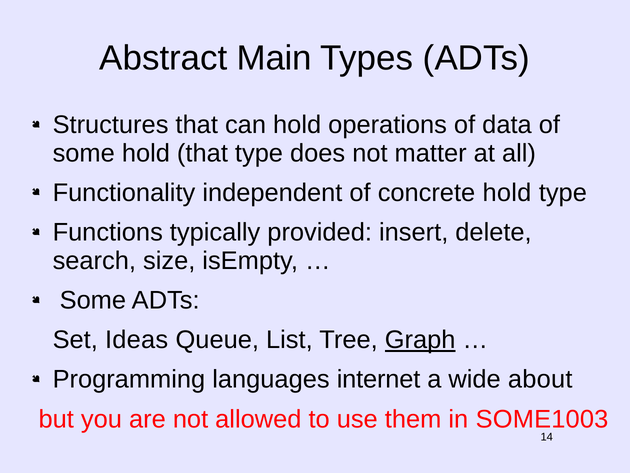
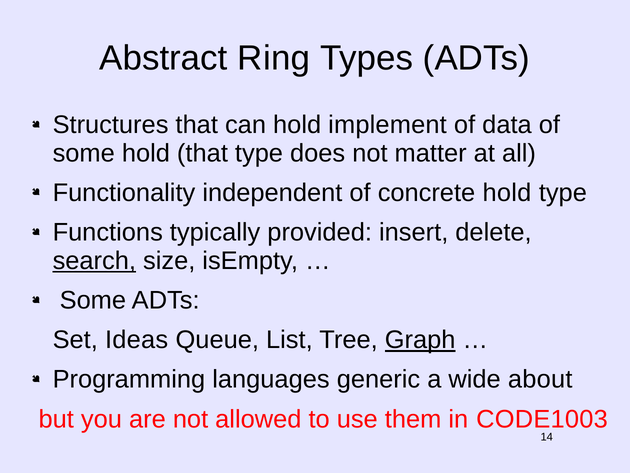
Main: Main -> Ring
operations: operations -> implement
search underline: none -> present
internet: internet -> generic
SOME1003: SOME1003 -> CODE1003
